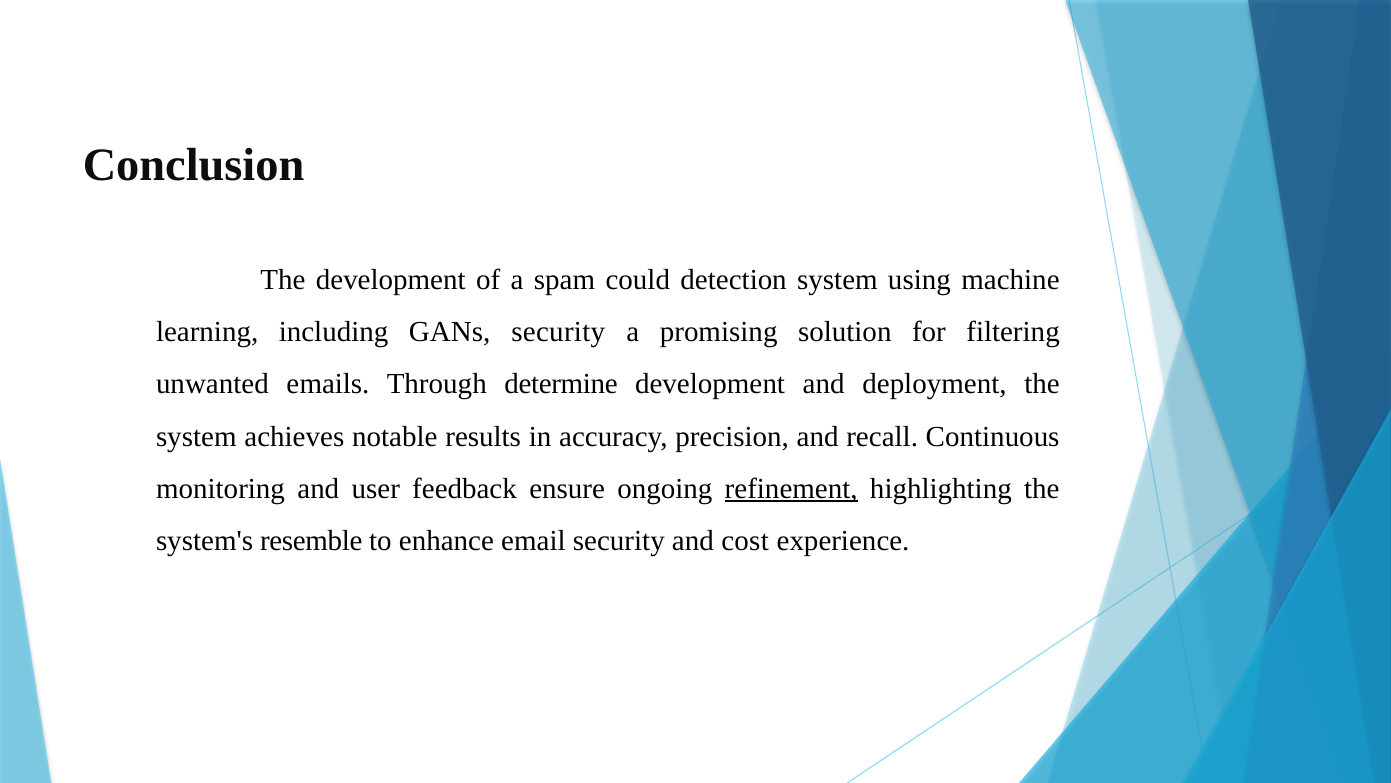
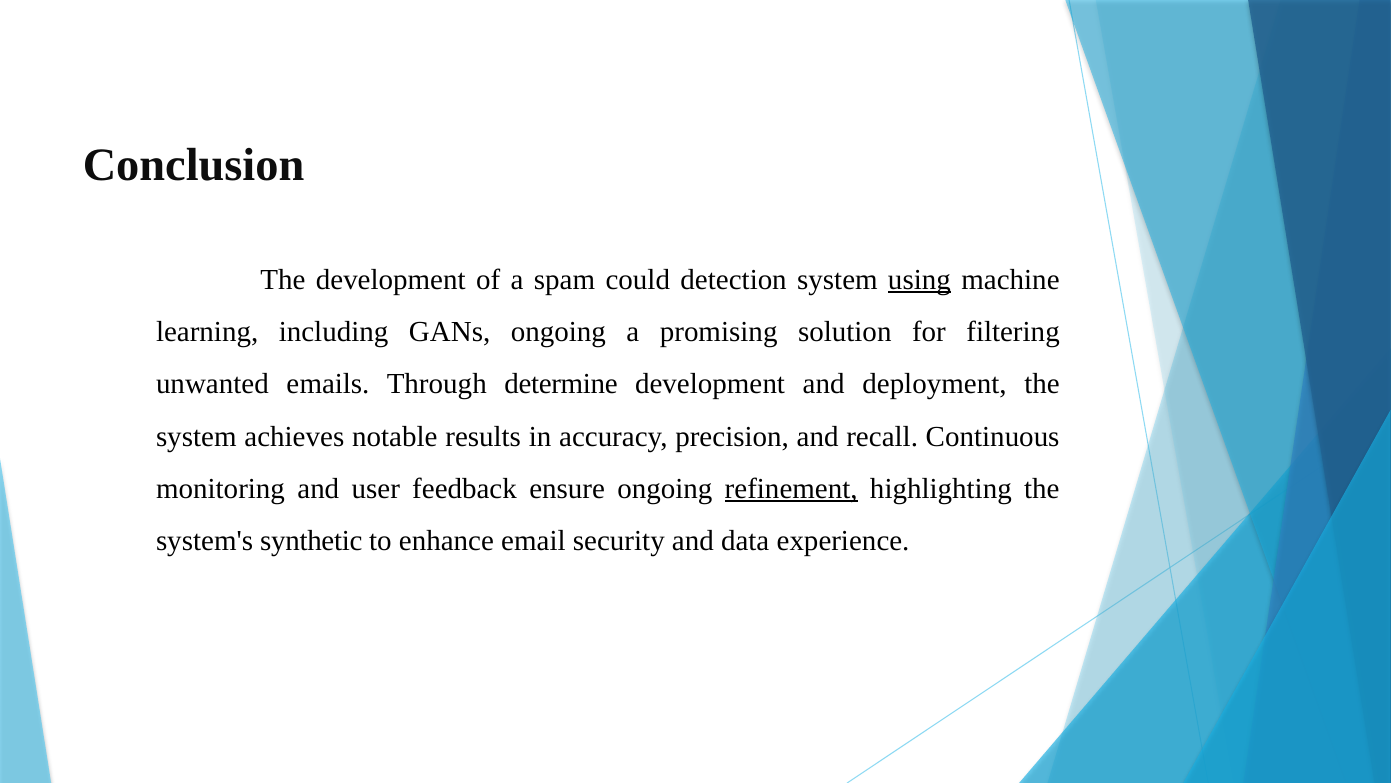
using underline: none -> present
GANs security: security -> ongoing
resemble: resemble -> synthetic
cost: cost -> data
